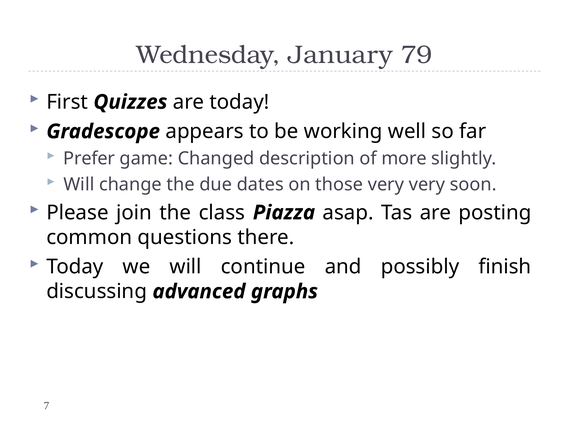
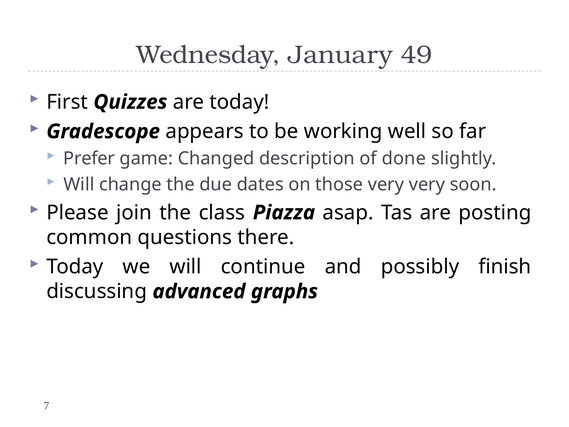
79: 79 -> 49
more: more -> done
